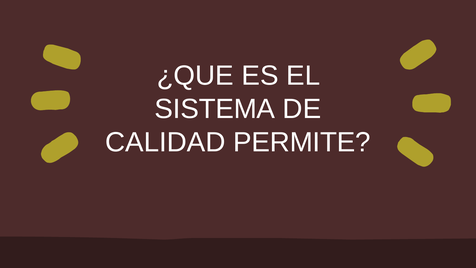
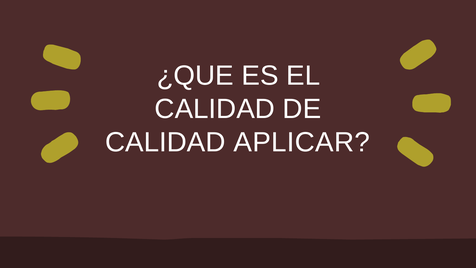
SISTEMA at (215, 109): SISTEMA -> CALIDAD
PERMITE: PERMITE -> APLICAR
